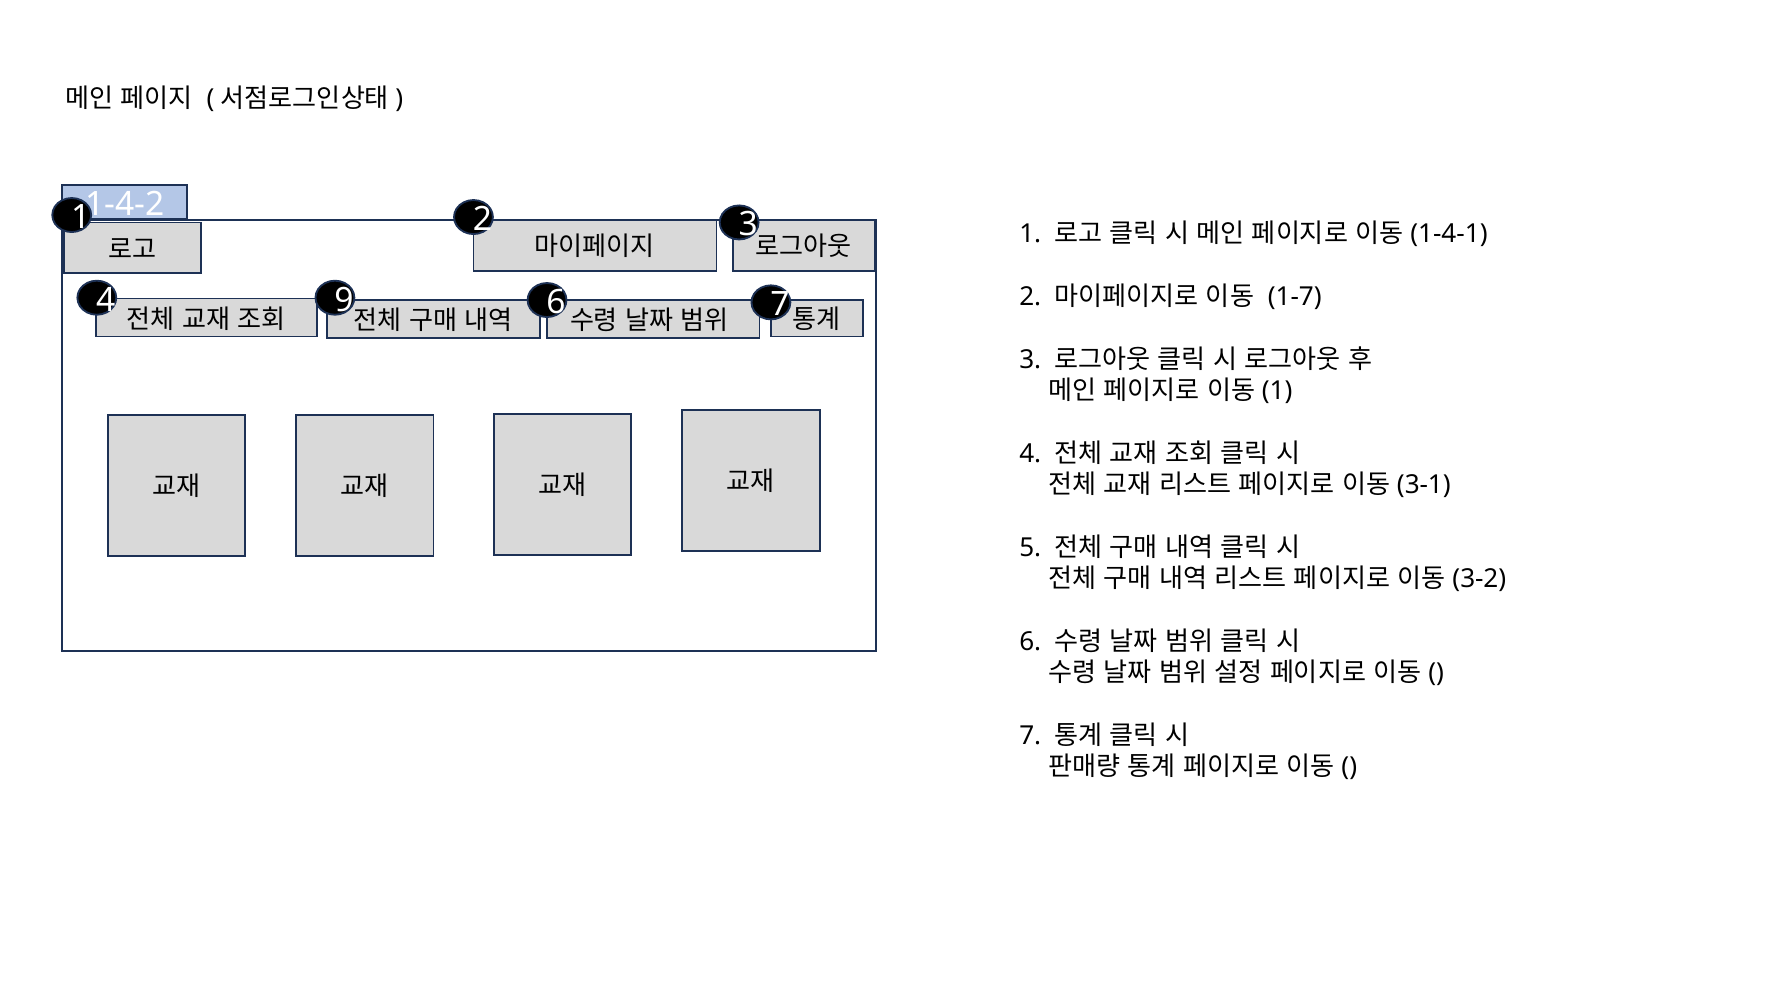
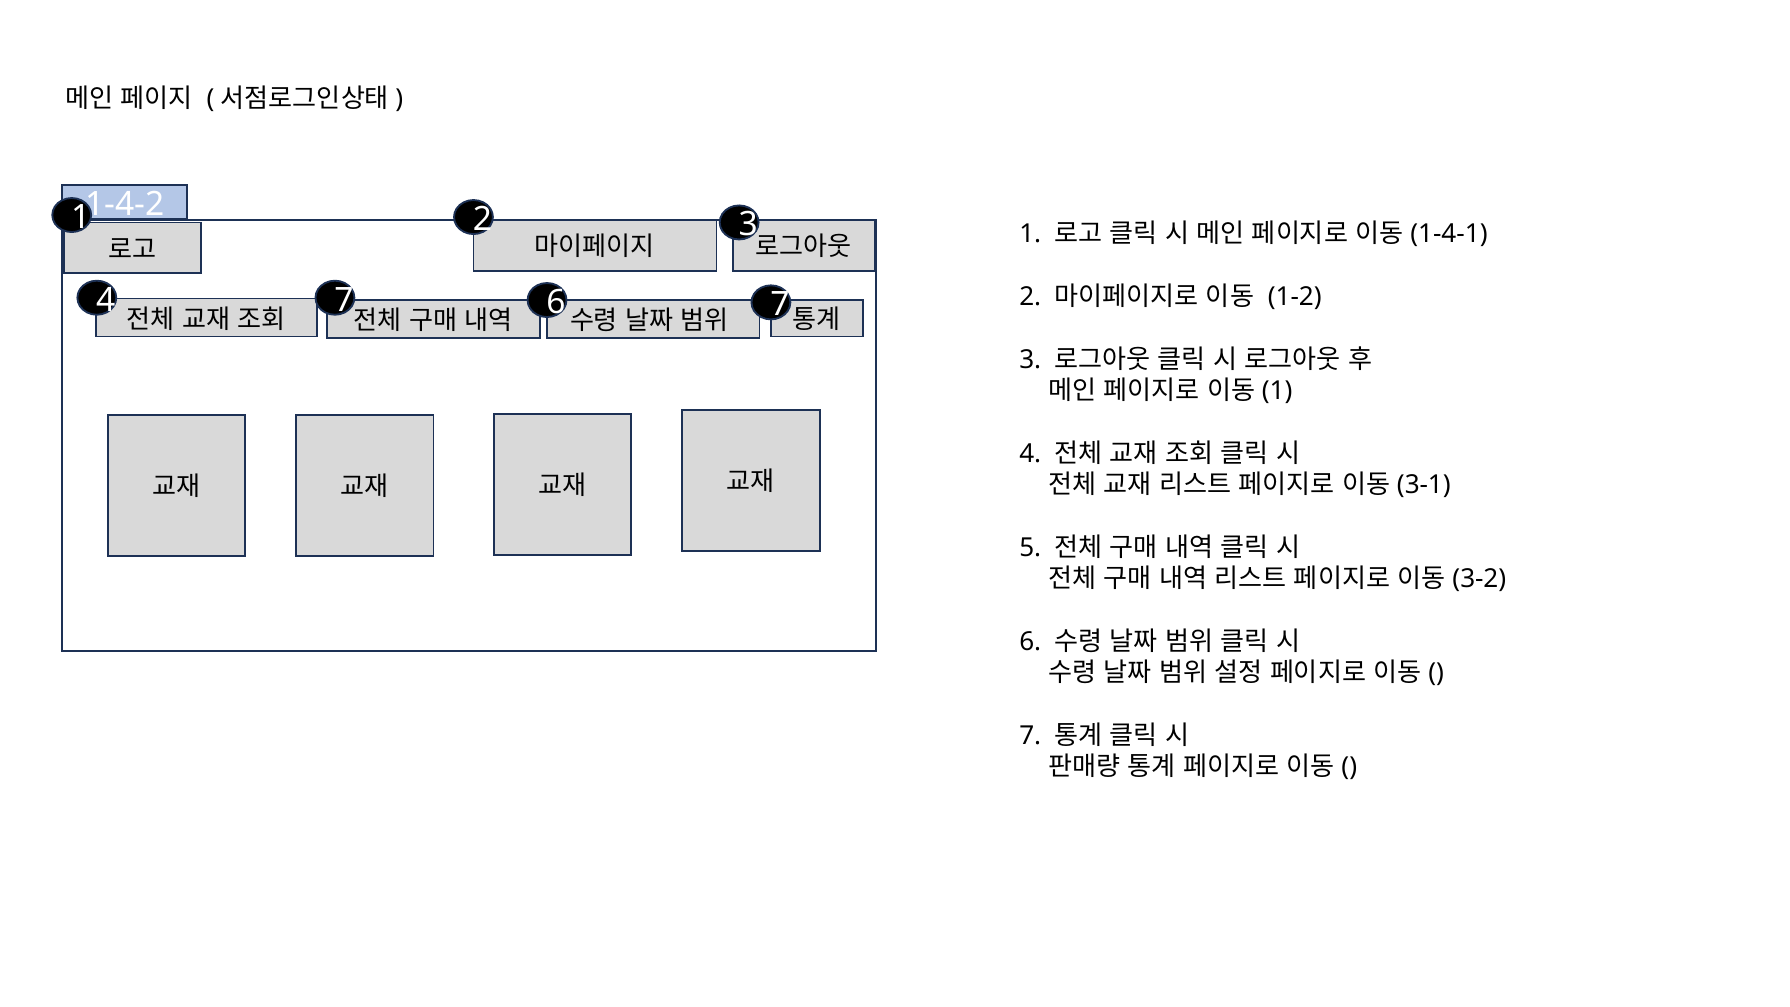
1-7: 1-7 -> 1-2
4 9: 9 -> 7
